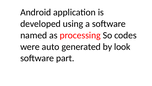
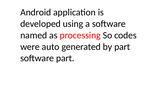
by look: look -> part
